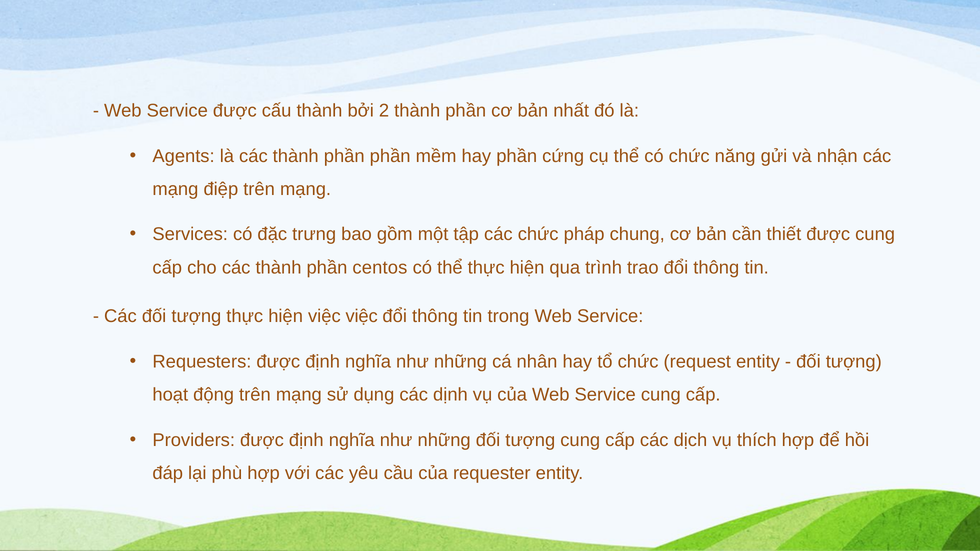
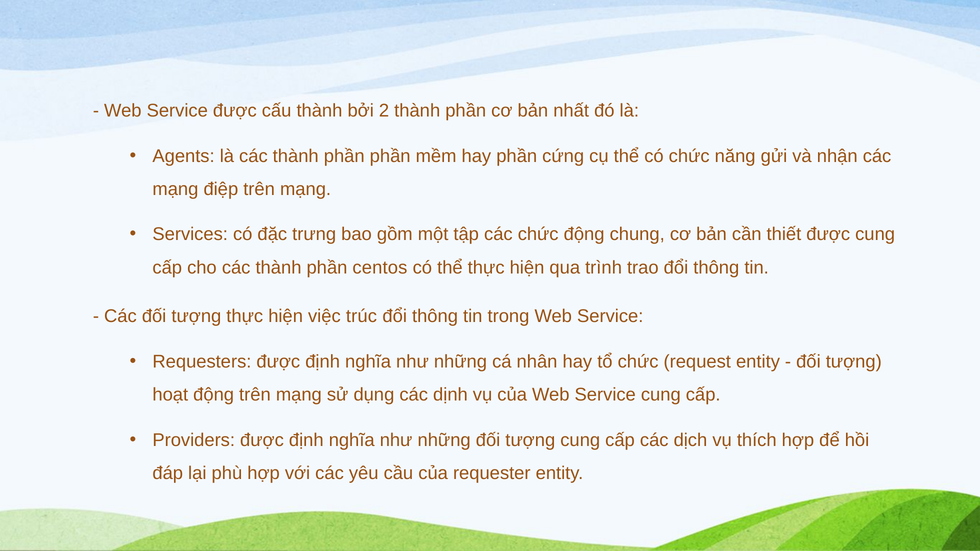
chức pháp: pháp -> động
việc việc: việc -> trúc
